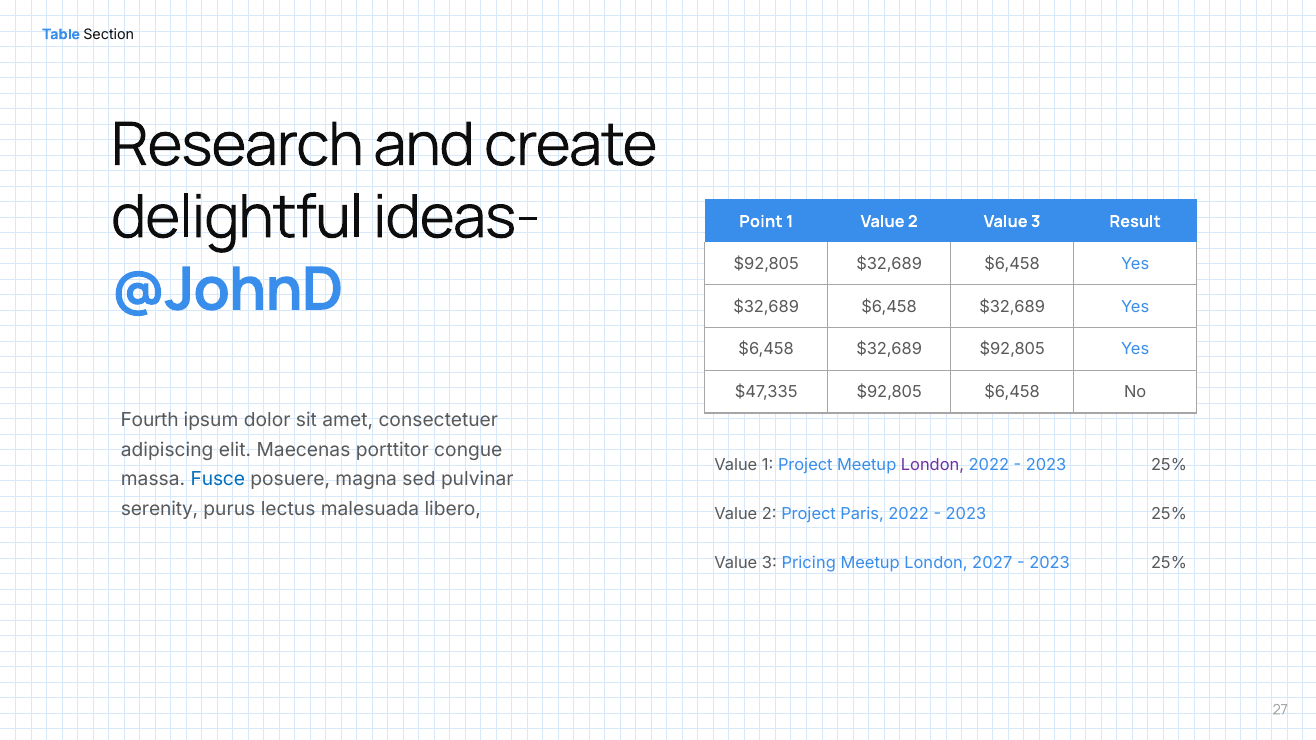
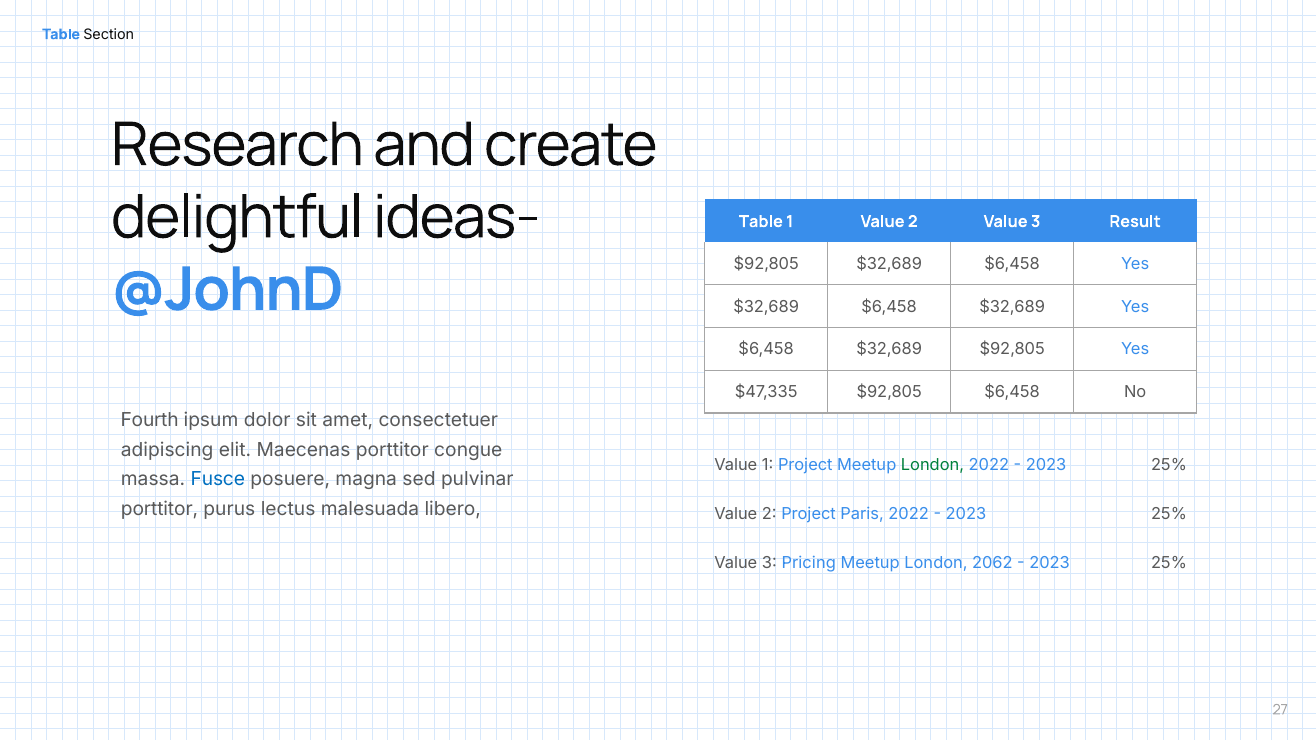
Point at (761, 222): Point -> Table
London at (932, 466) colour: purple -> green
serenity at (160, 510): serenity -> porttitor
2027: 2027 -> 2062
